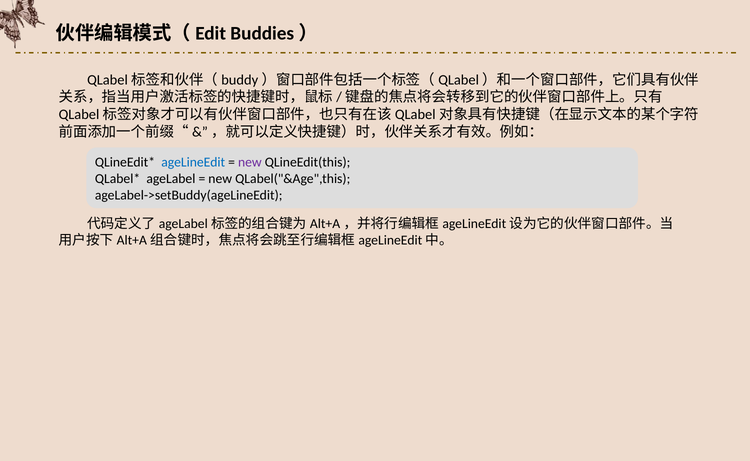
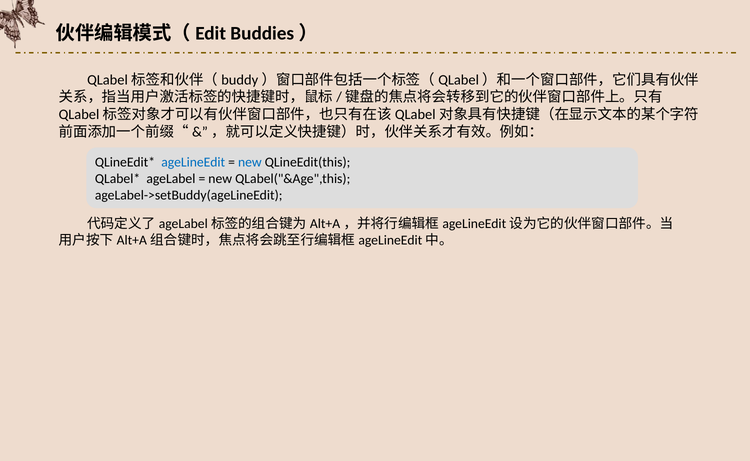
new at (250, 162) colour: purple -> blue
